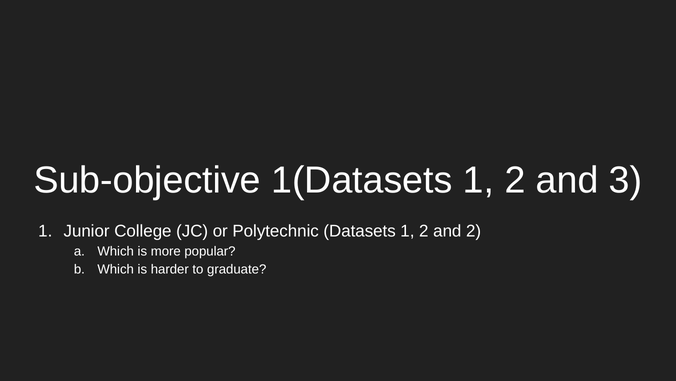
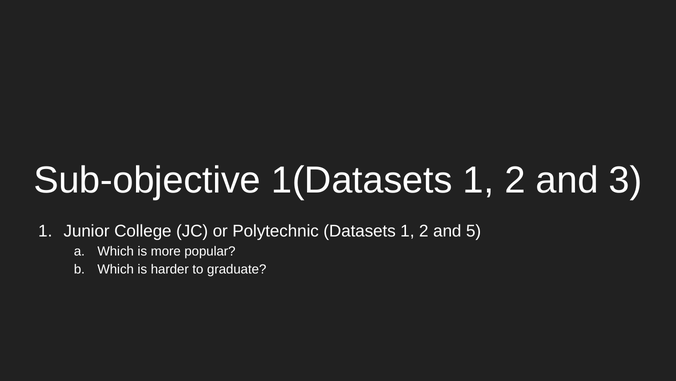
and 2: 2 -> 5
